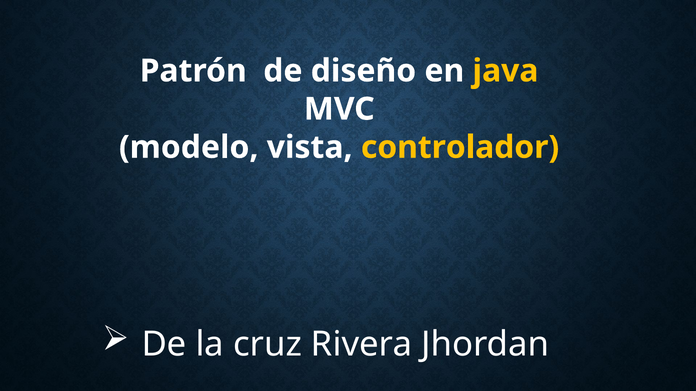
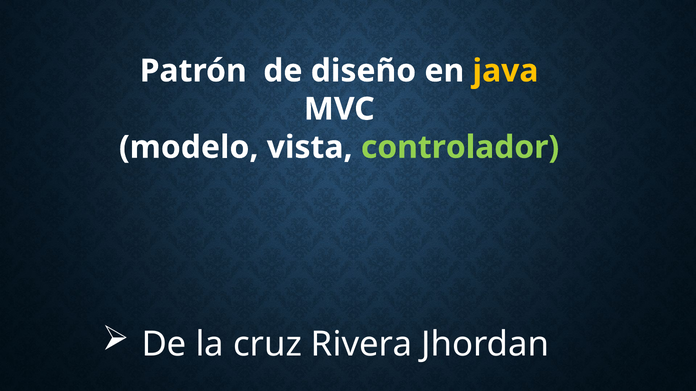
controlador colour: yellow -> light green
